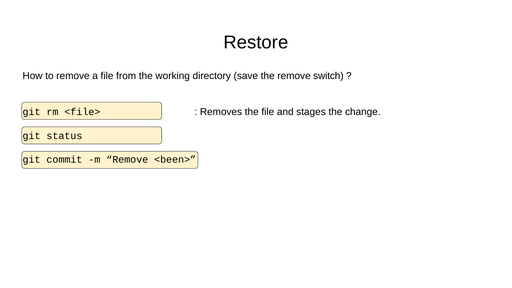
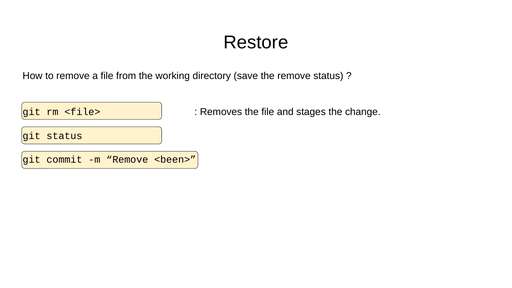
remove switch: switch -> status
